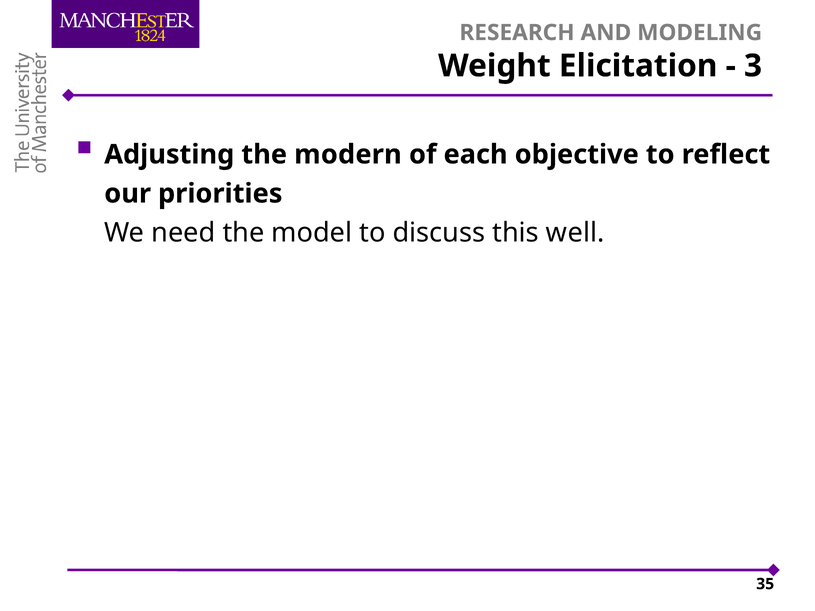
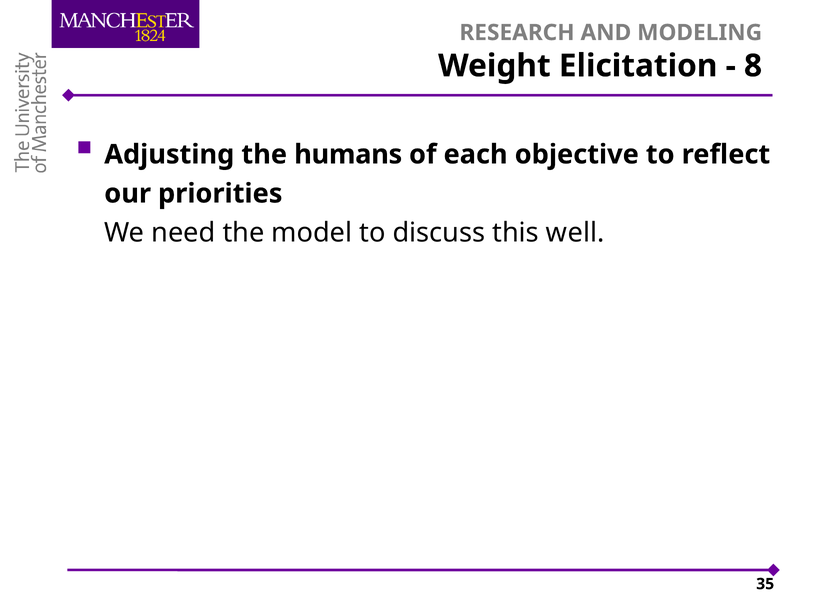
3: 3 -> 8
modern: modern -> humans
